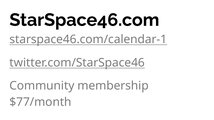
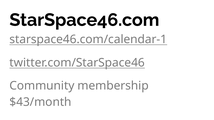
$77/month: $77/month -> $43/month
